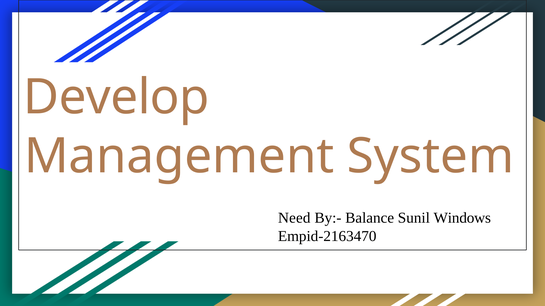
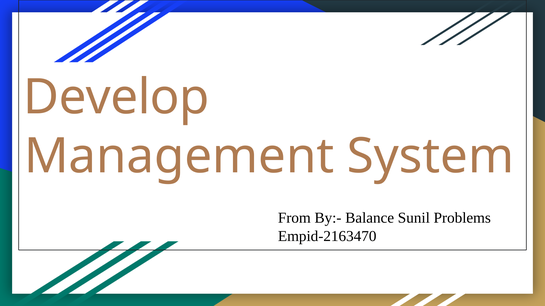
Need: Need -> From
Windows: Windows -> Problems
